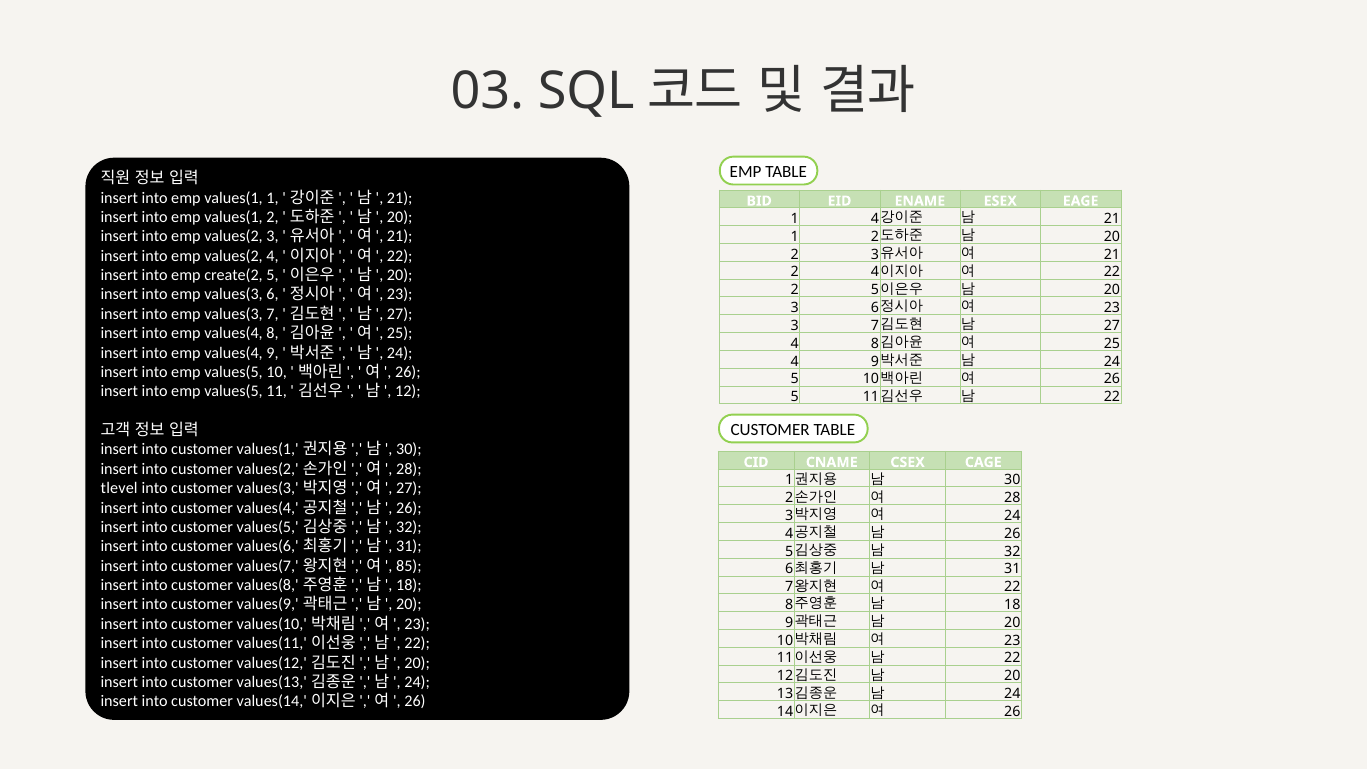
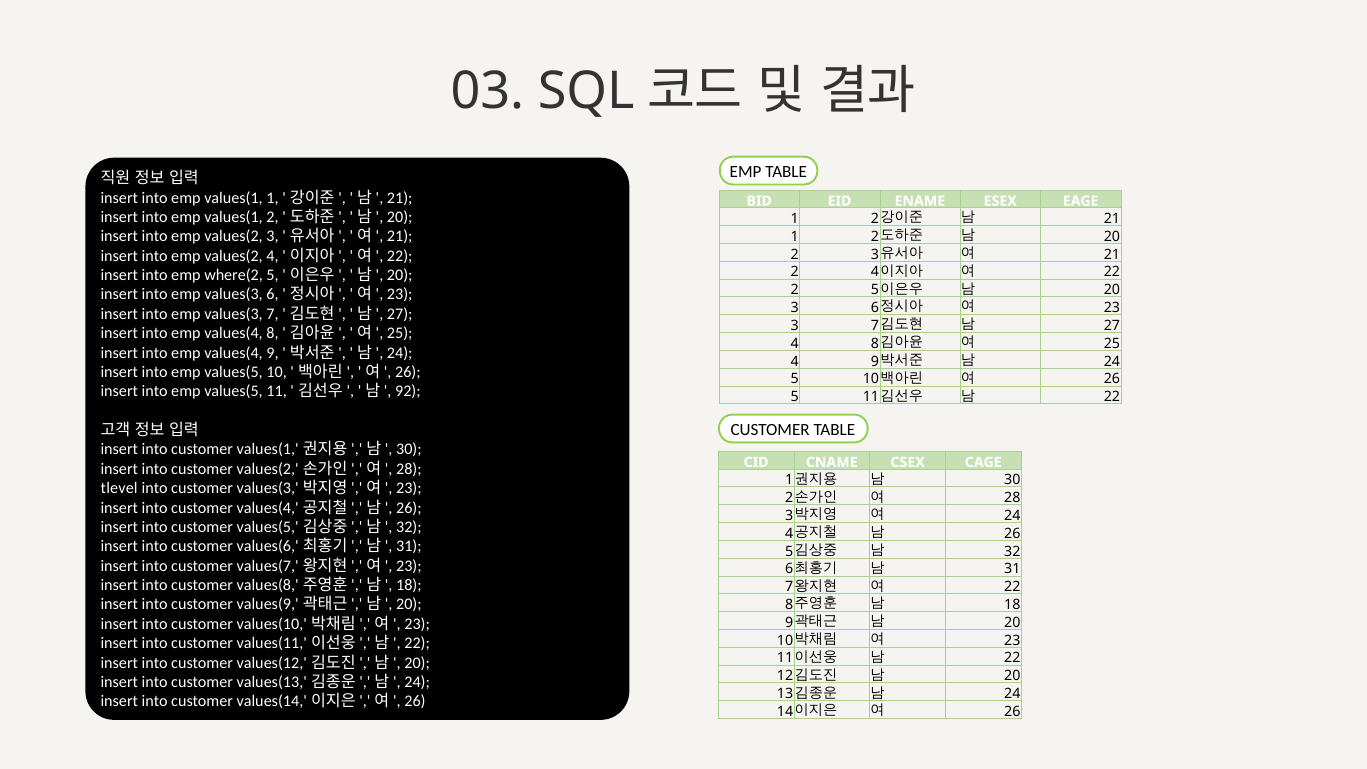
4 at (875, 219): 4 -> 2
create(2: create(2 -> where(2
12 at (408, 391): 12 -> 92
27 at (409, 488): 27 -> 23
85 at (409, 566): 85 -> 23
